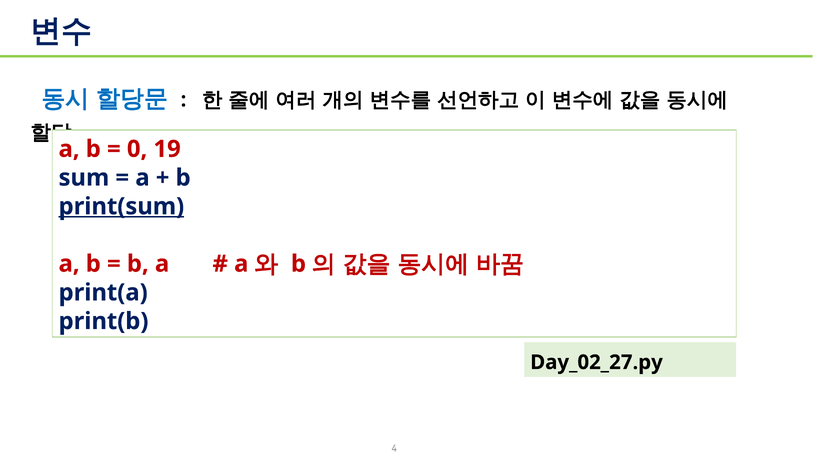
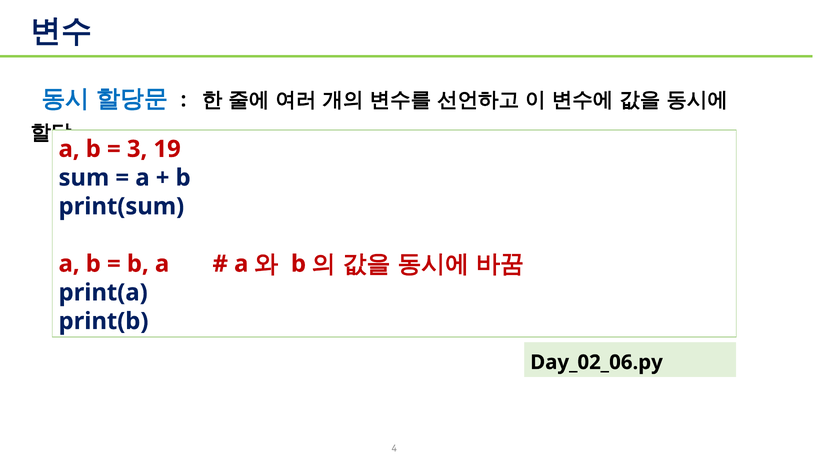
0: 0 -> 3
print(sum underline: present -> none
Day_02_27.py: Day_02_27.py -> Day_02_06.py
